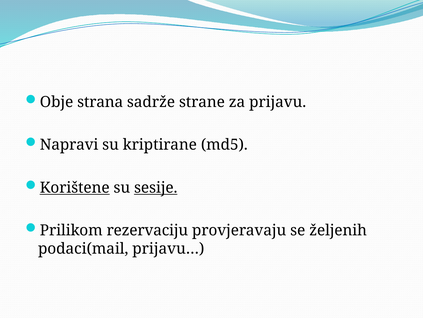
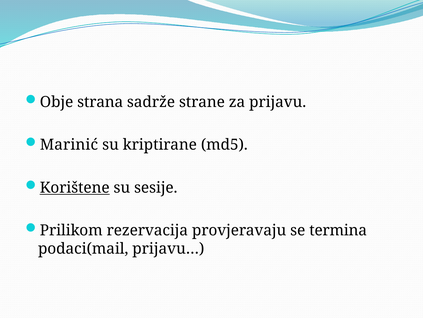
Napravi: Napravi -> Marinić
sesije underline: present -> none
rezervaciju: rezervaciju -> rezervacija
željenih: željenih -> termina
